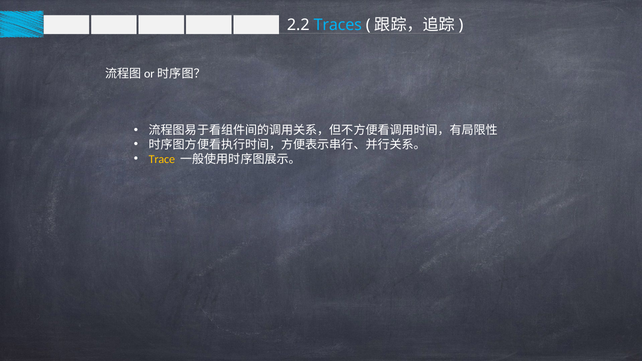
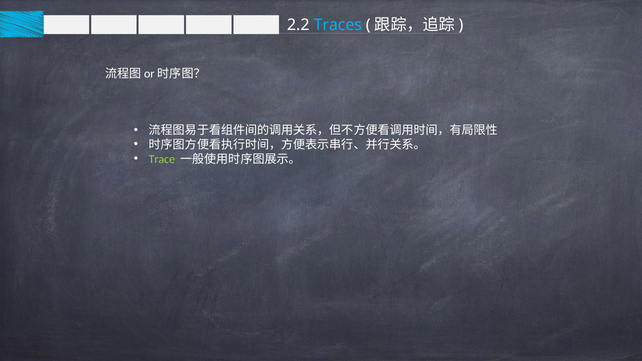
Trace colour: yellow -> light green
